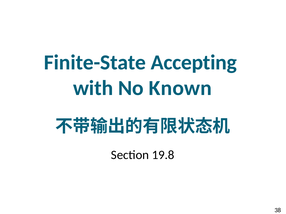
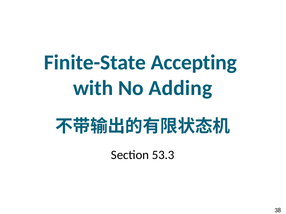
Known: Known -> Adding
19.8: 19.8 -> 53.3
